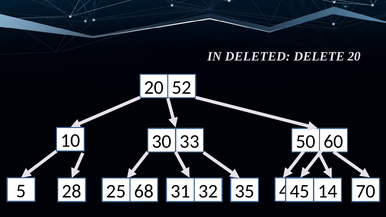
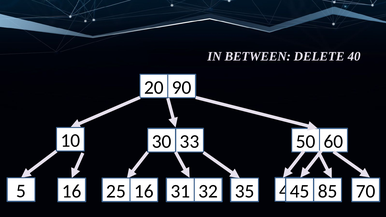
DELETED: DELETED -> BETWEEN
DELETE 20: 20 -> 40
52: 52 -> 90
5 28: 28 -> 16
25 68: 68 -> 16
14: 14 -> 85
